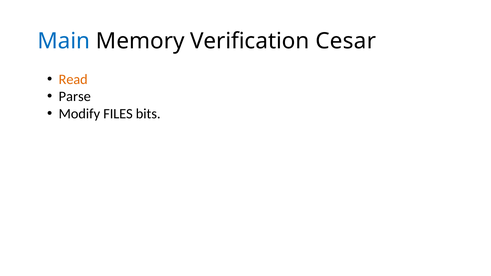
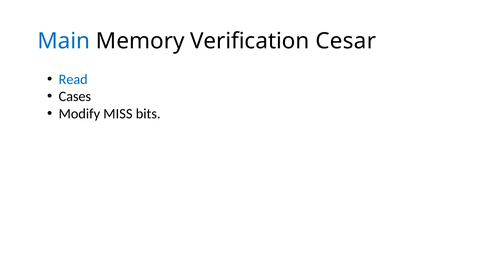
Read colour: orange -> blue
Parse: Parse -> Cases
FILES: FILES -> MISS
